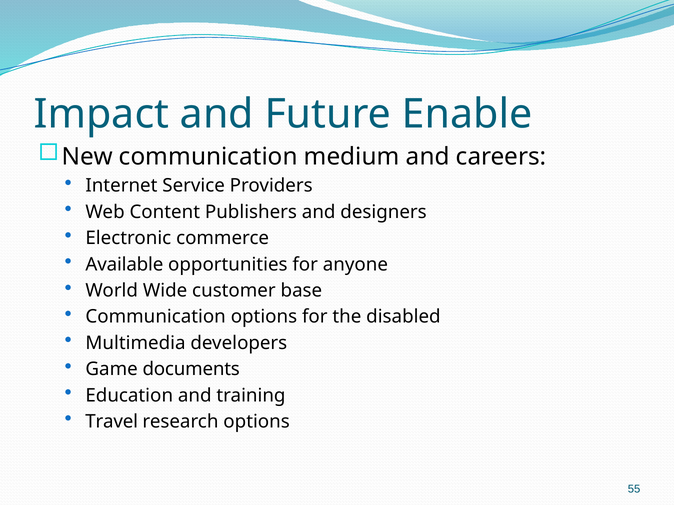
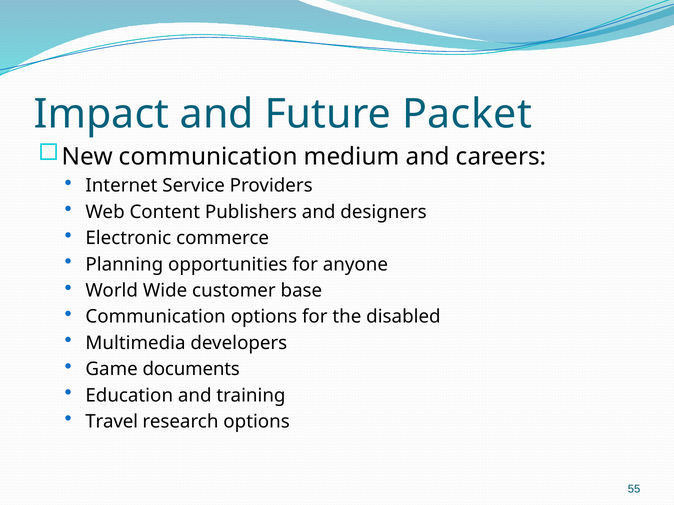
Enable: Enable -> Packet
Available: Available -> Planning
